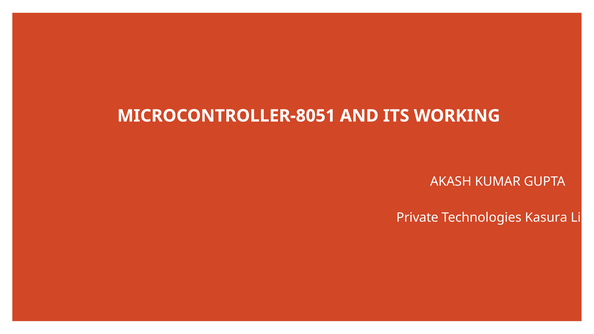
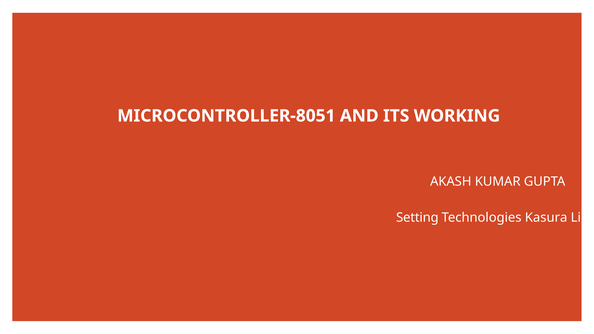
Private: Private -> Setting
